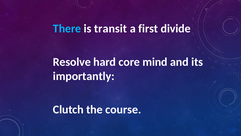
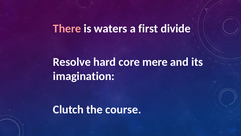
There colour: light blue -> pink
transit: transit -> waters
mind: mind -> mere
importantly: importantly -> imagination
